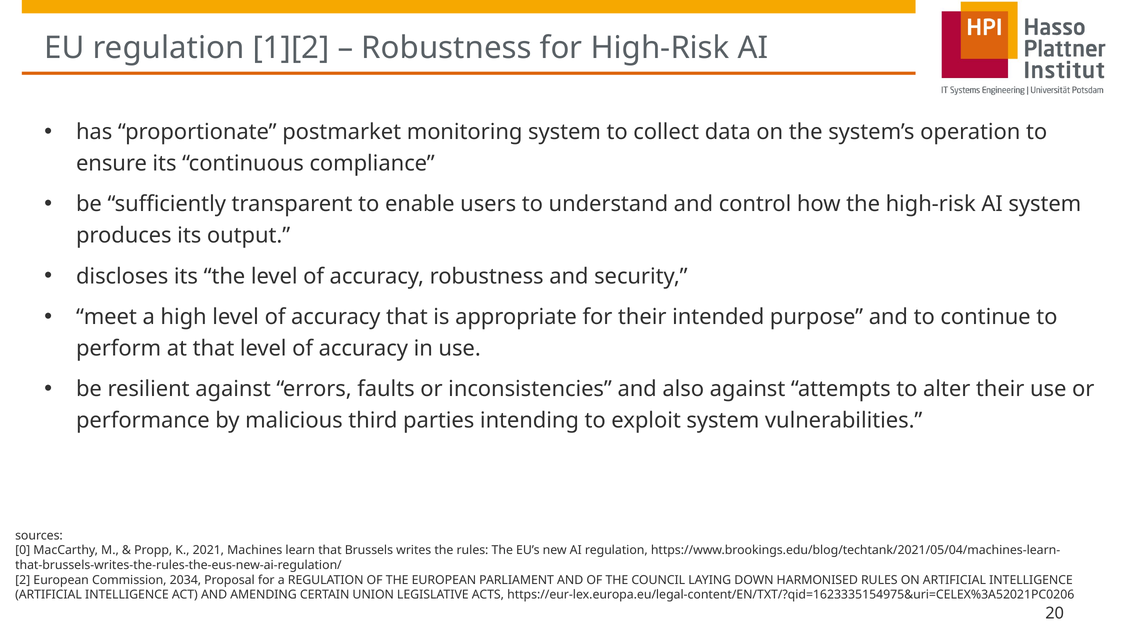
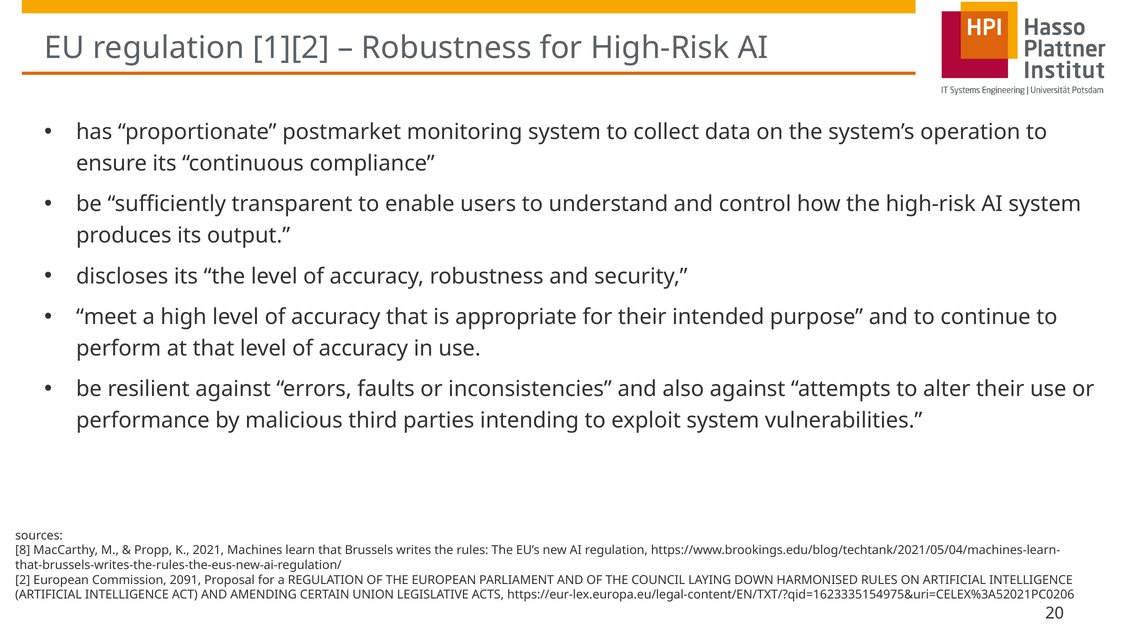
0: 0 -> 8
2034: 2034 -> 2091
